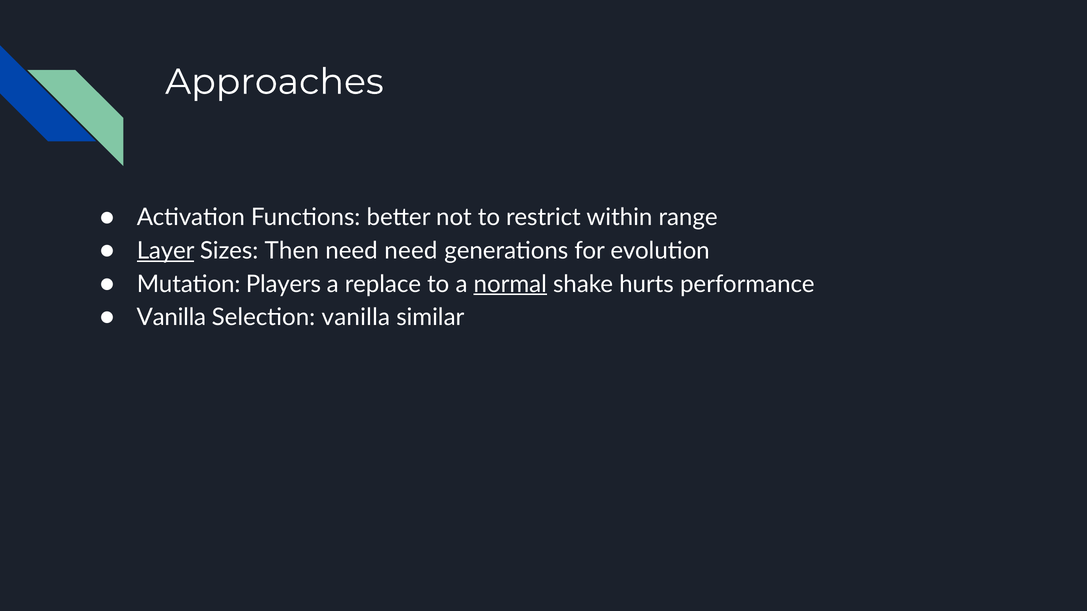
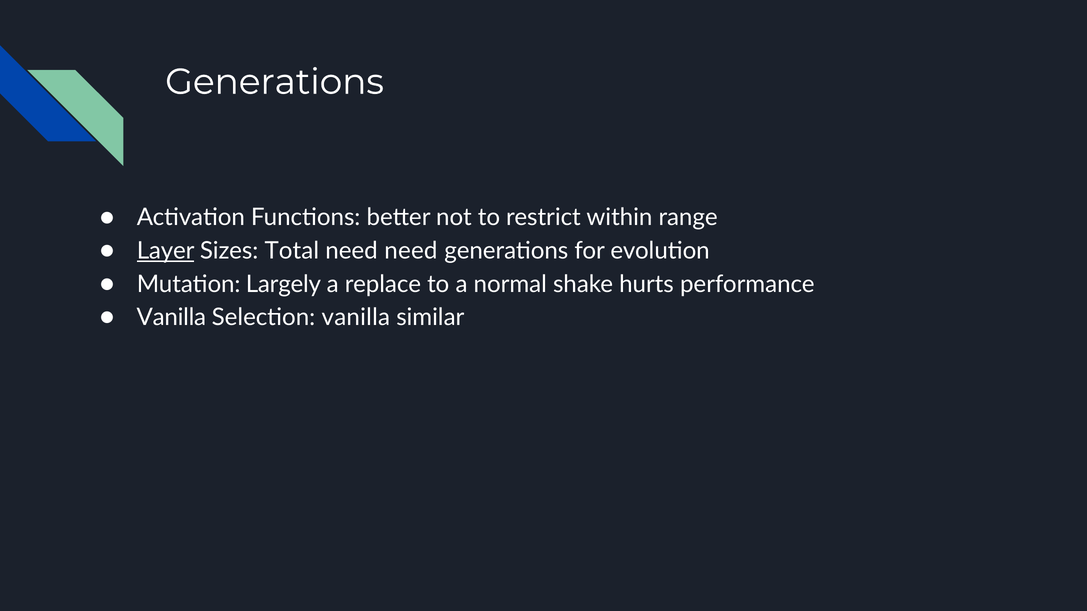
Approaches at (274, 82): Approaches -> Generations
Then: Then -> Total
Players: Players -> Largely
normal underline: present -> none
